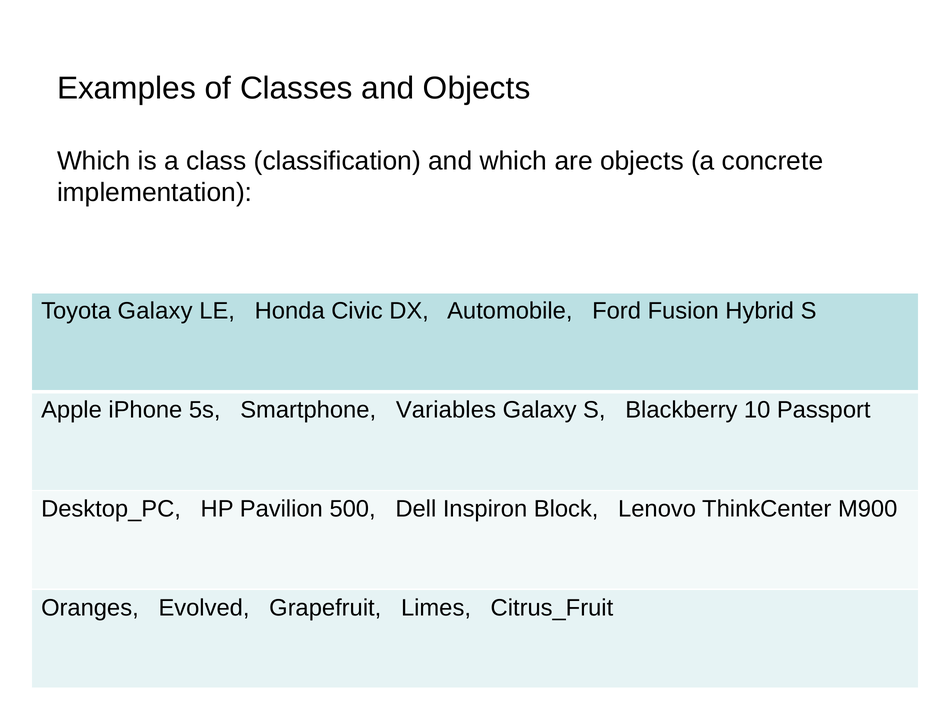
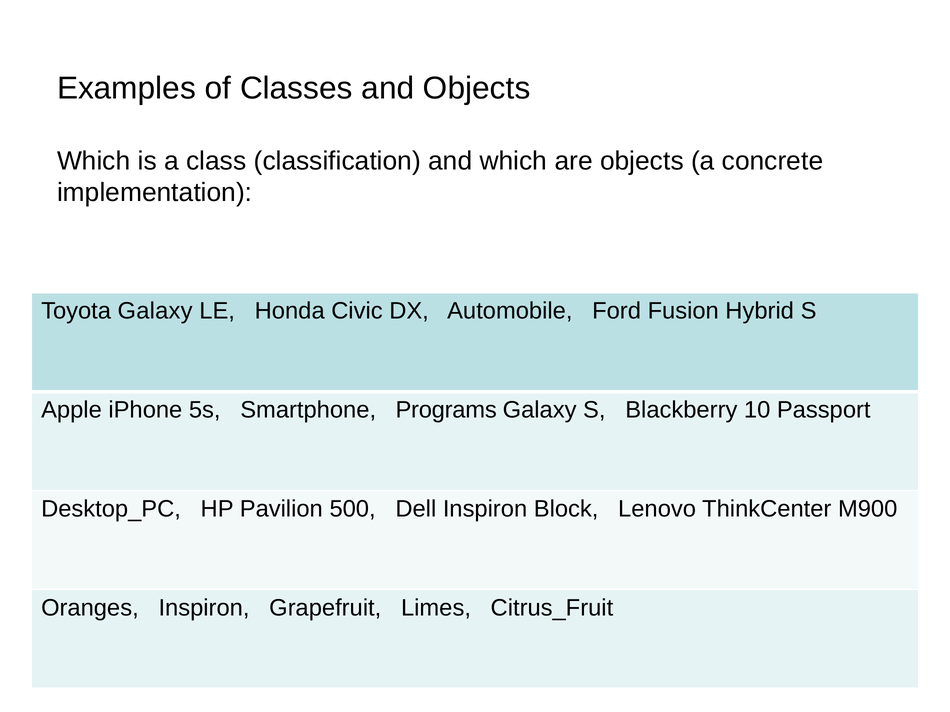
Variables: Variables -> Programs
Oranges Evolved: Evolved -> Inspiron
